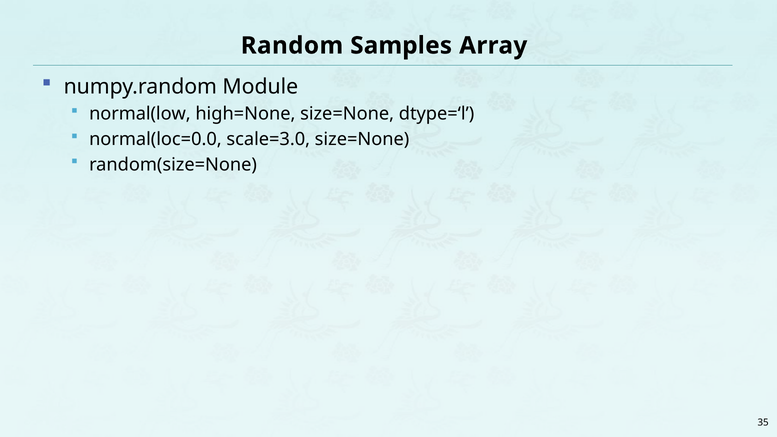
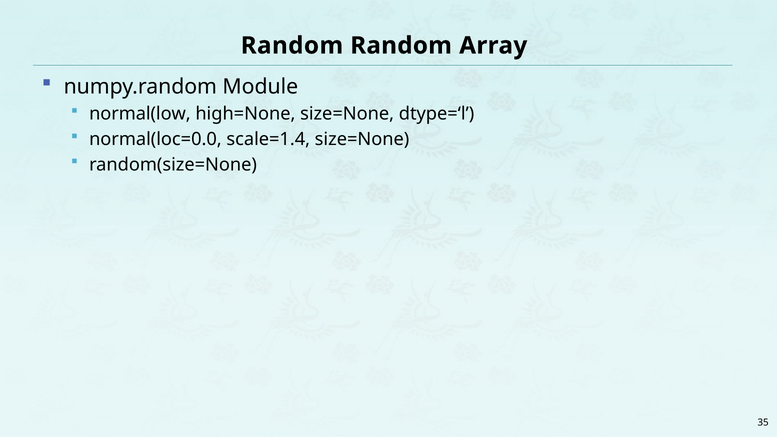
Random Samples: Samples -> Random
scale=3.0: scale=3.0 -> scale=1.4
